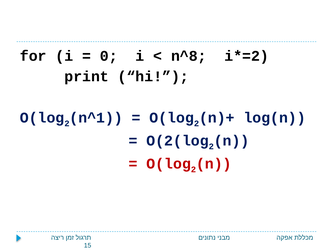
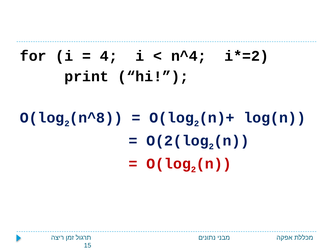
0: 0 -> 4
n^8: n^8 -> n^4
n^1: n^1 -> n^8
